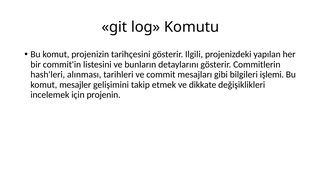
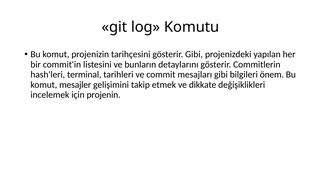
gösterir Ilgili: Ilgili -> Gibi
alınması: alınması -> terminal
işlemi: işlemi -> önem
